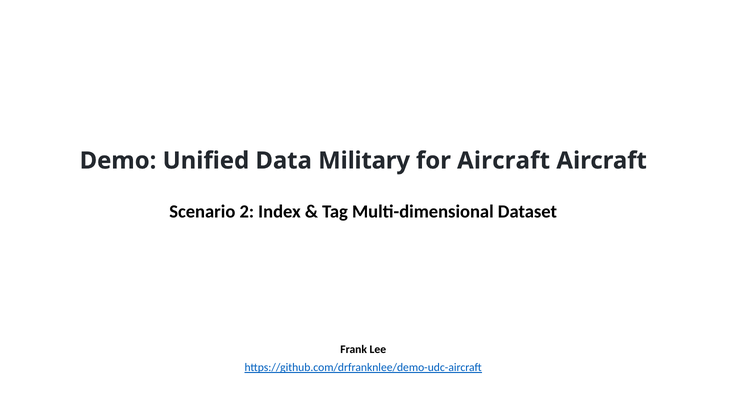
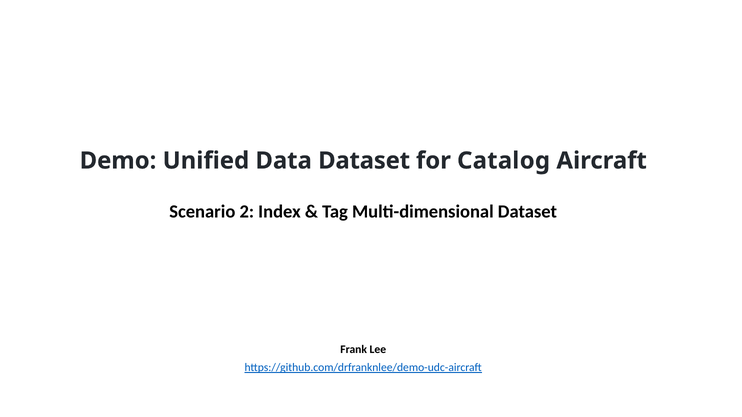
Data Military: Military -> Dataset
for Aircraft: Aircraft -> Catalog
